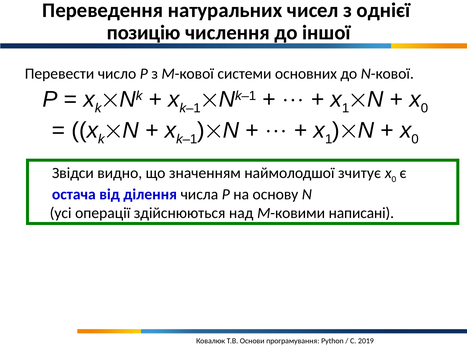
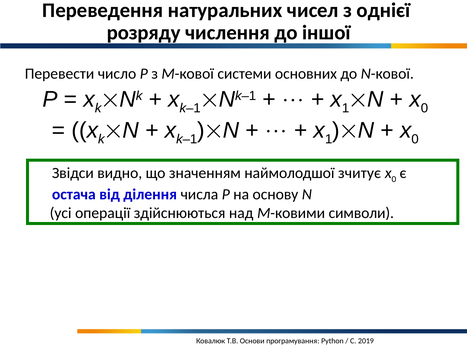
позицію: позицію -> розряду
написані: написані -> символи
